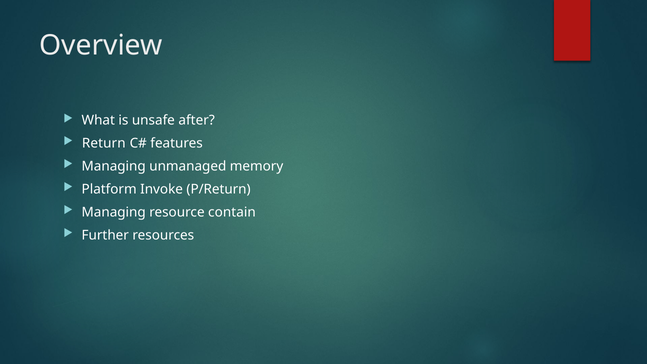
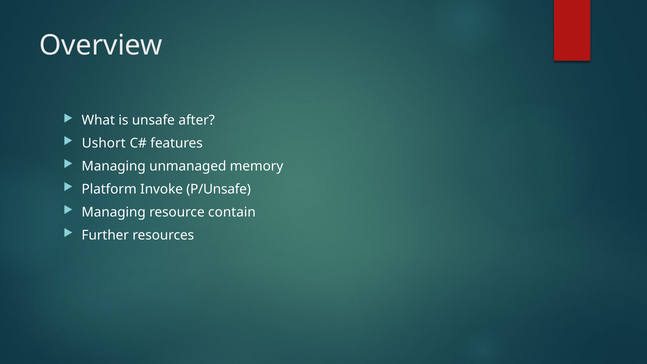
Return: Return -> Ushort
P/Return: P/Return -> P/Unsafe
